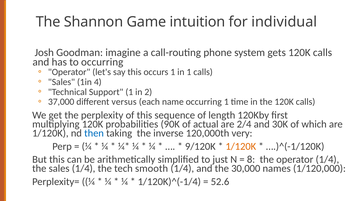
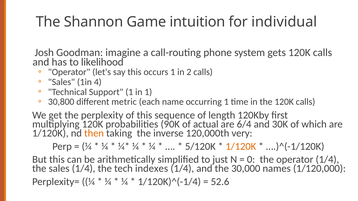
to occurring: occurring -> likelihood
in 1: 1 -> 2
in 2: 2 -> 1
37,000: 37,000 -> 30,800
versus: versus -> metric
2/4: 2/4 -> 6/4
then colour: blue -> orange
9/120K: 9/120K -> 5/120K
8: 8 -> 0
smooth: smooth -> indexes
